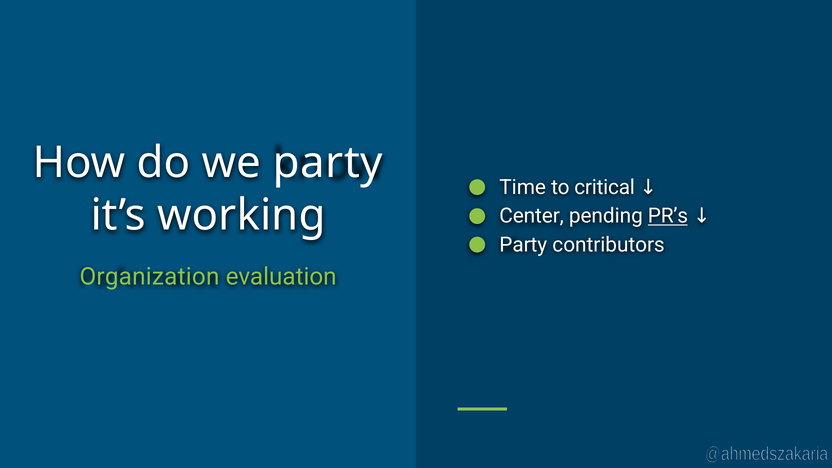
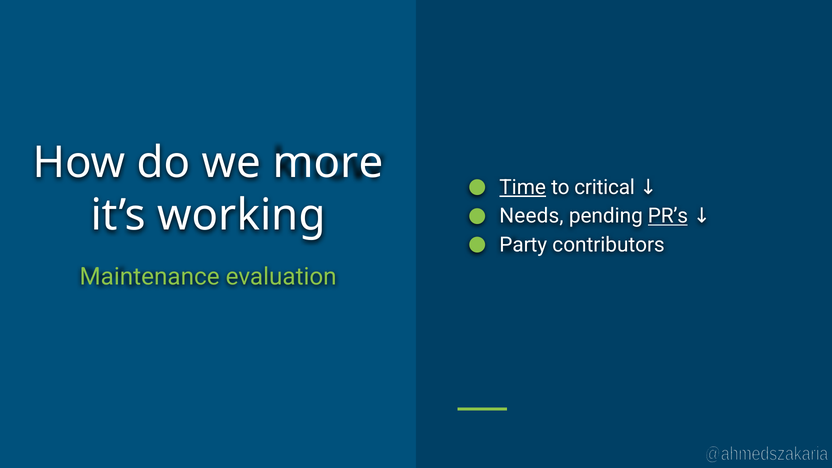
we party: party -> more
Time underline: none -> present
Center: Center -> Needs
Organization: Organization -> Maintenance
